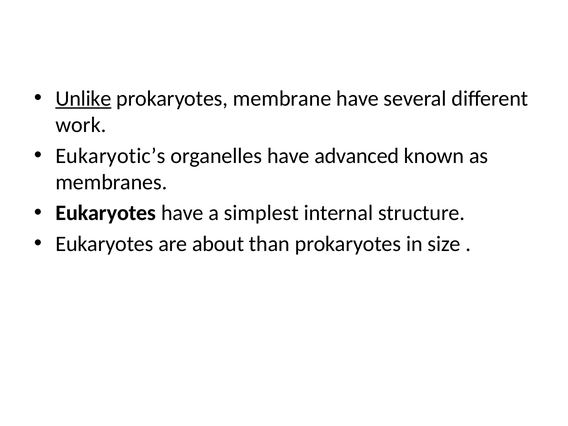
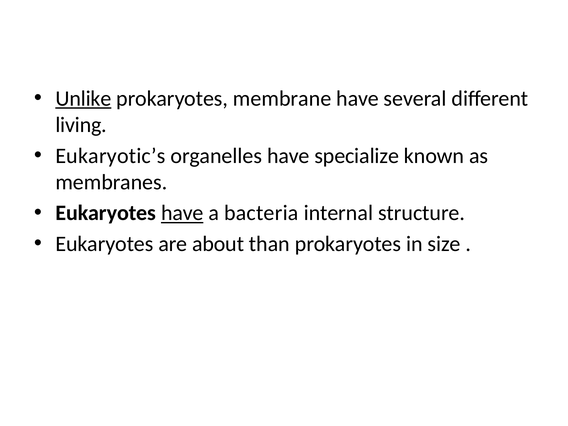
work: work -> living
advanced: advanced -> specialize
have at (182, 213) underline: none -> present
simplest: simplest -> bacteria
